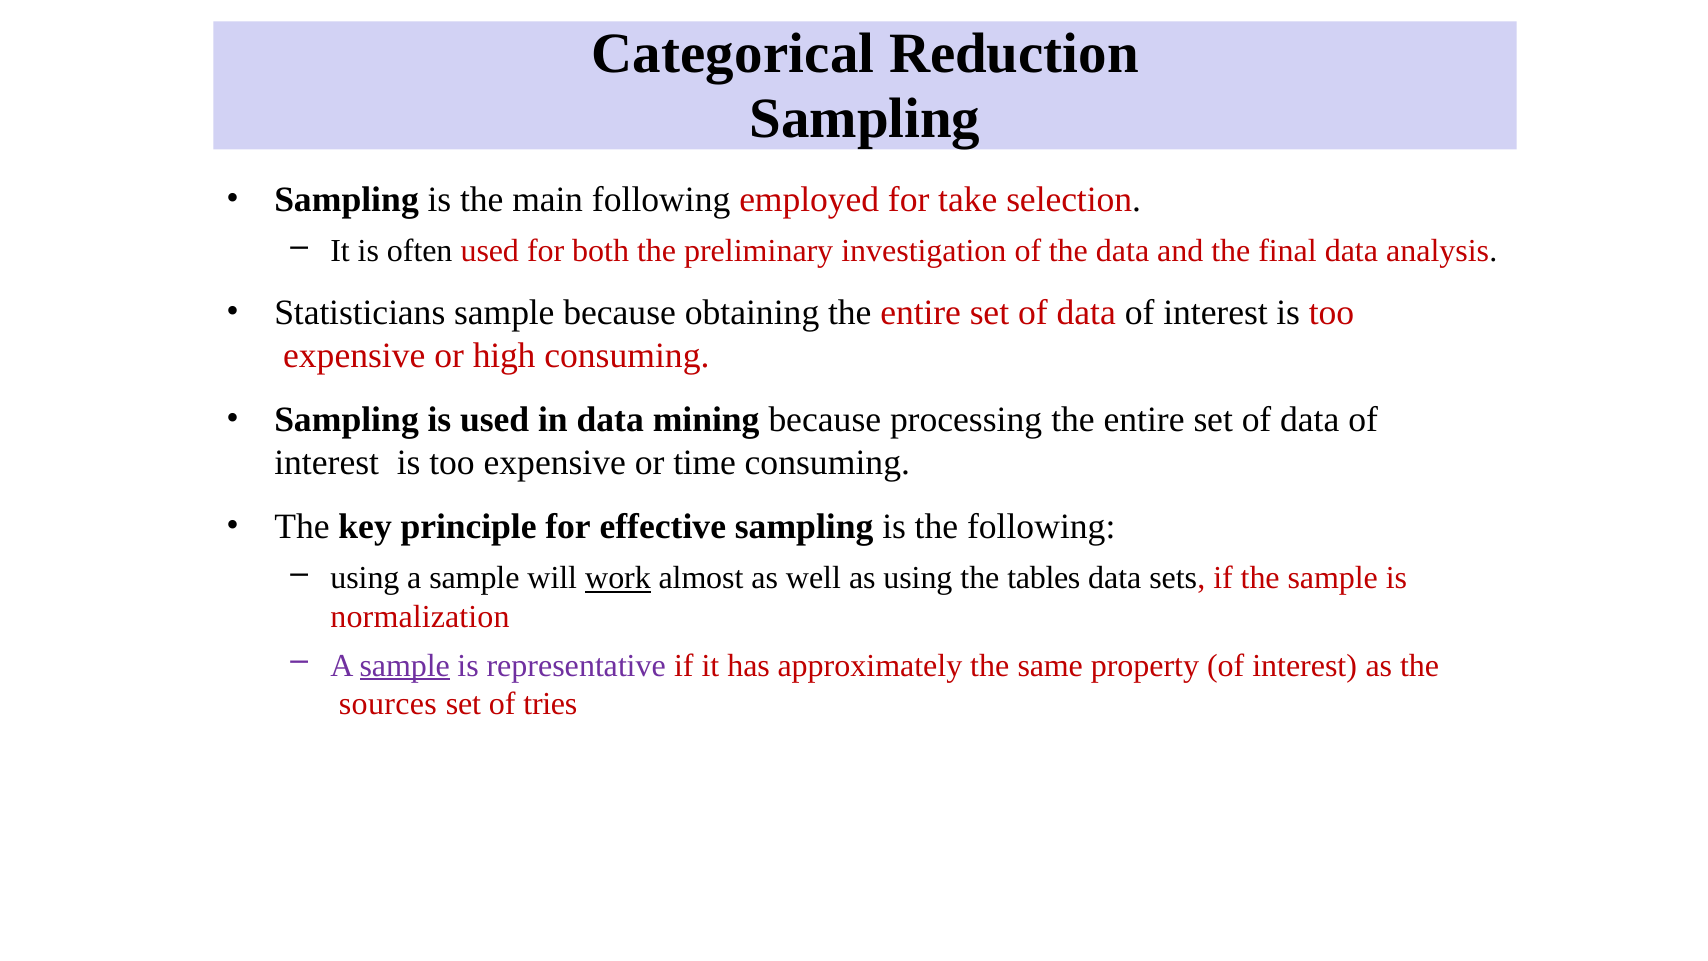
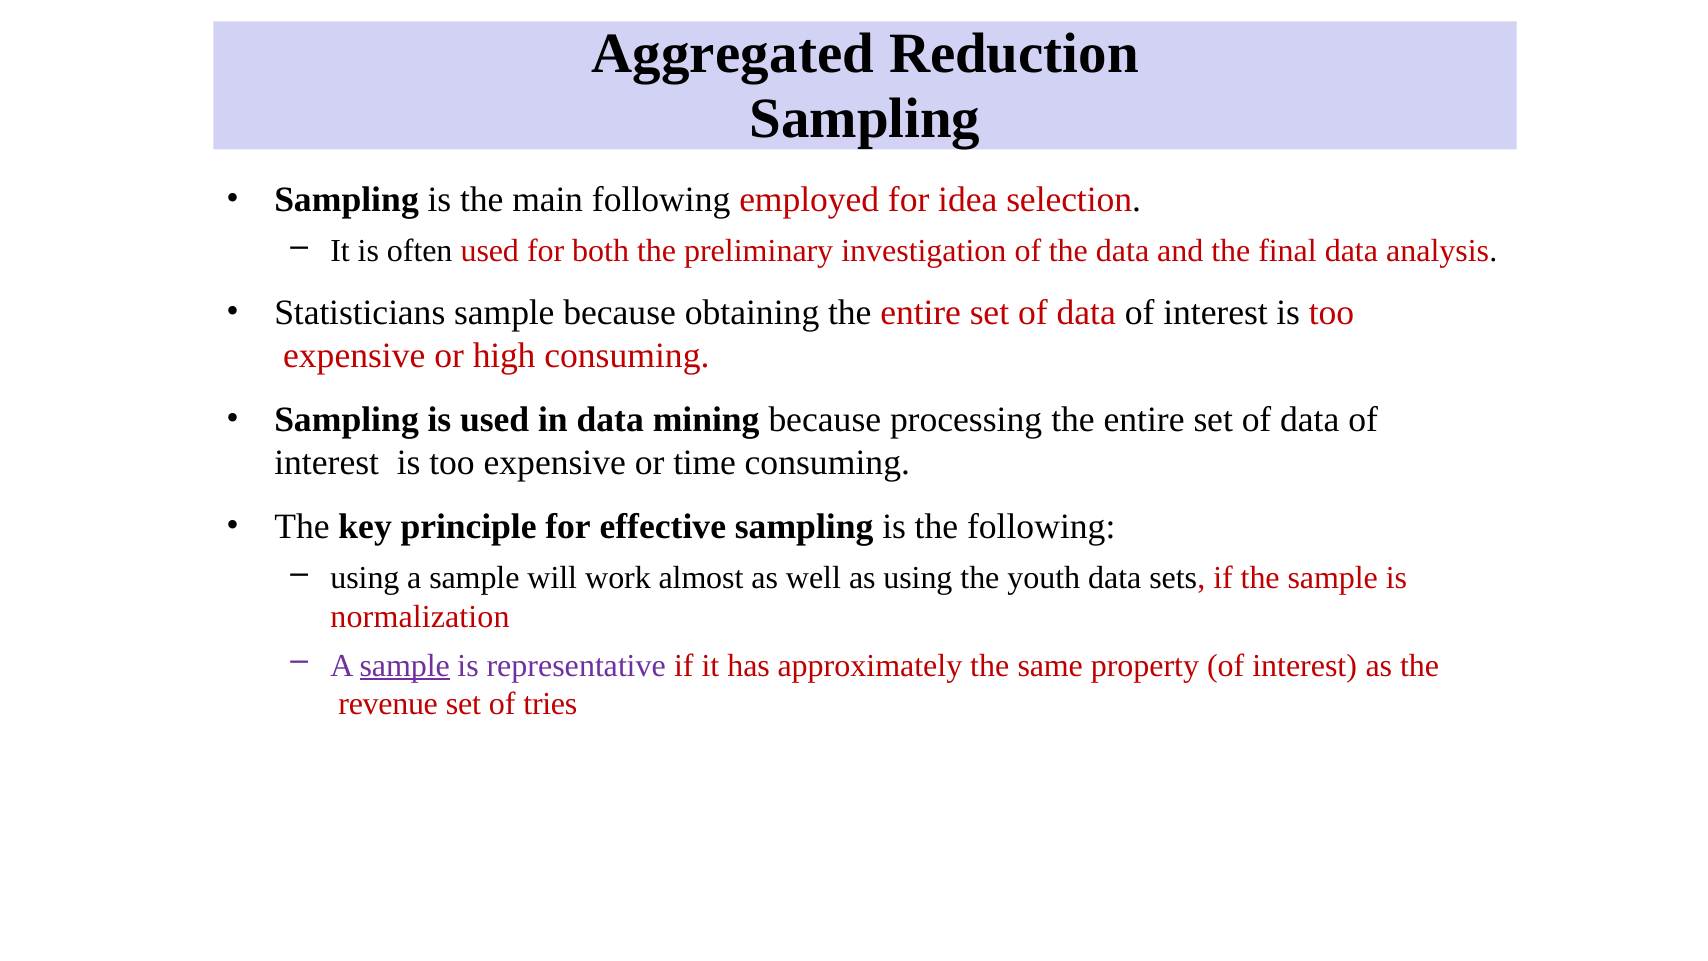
Categorical: Categorical -> Aggregated
take: take -> idea
work underline: present -> none
tables: tables -> youth
sources: sources -> revenue
